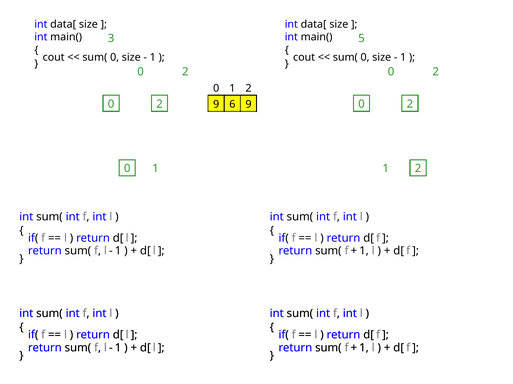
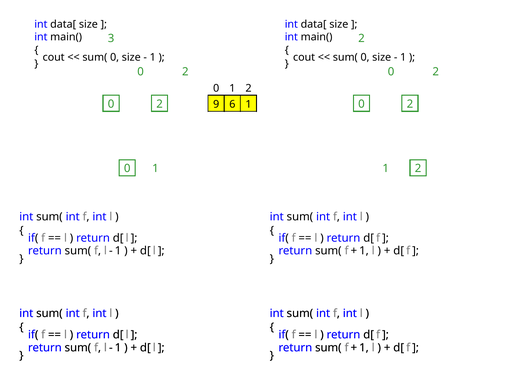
3 5: 5 -> 2
6 9: 9 -> 1
